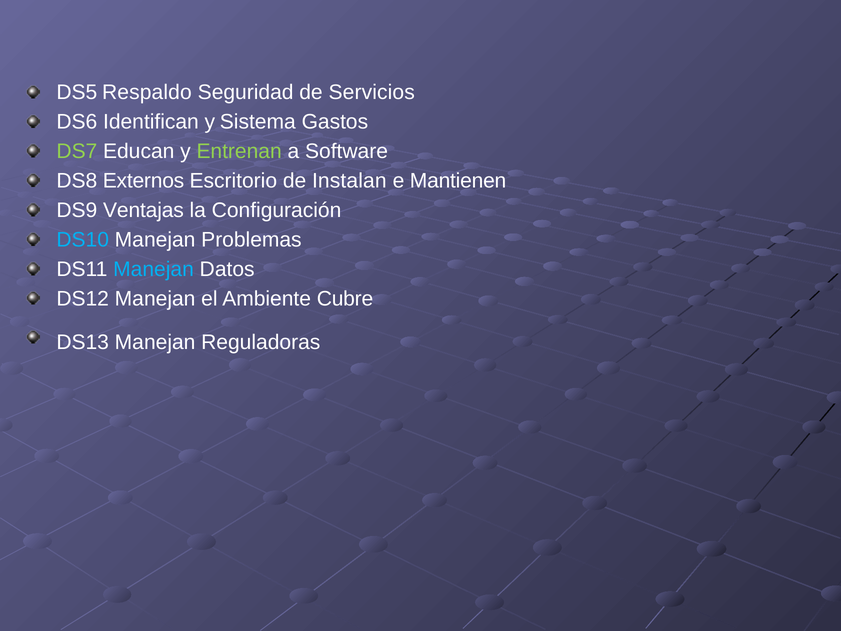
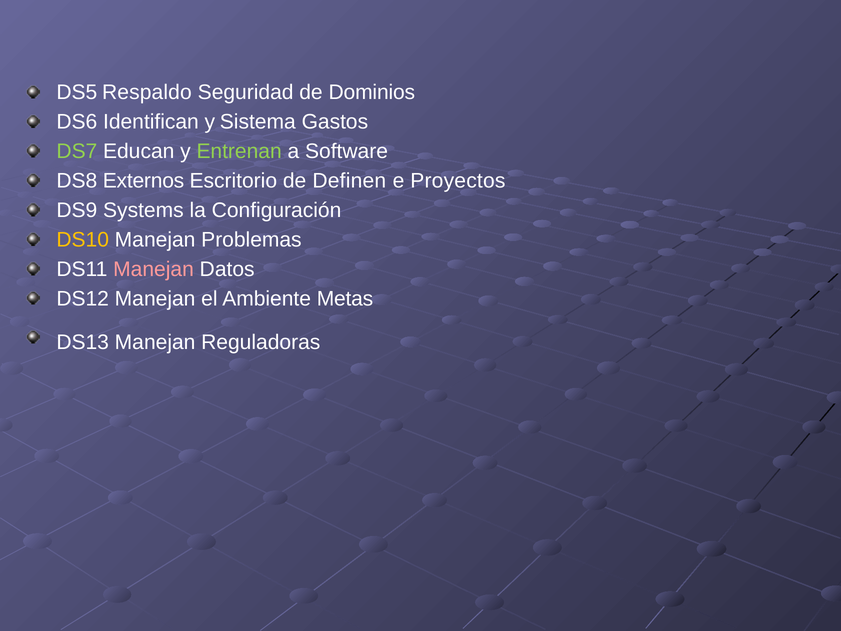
Servicios: Servicios -> Dominios
Instalan: Instalan -> Definen
Mantienen: Mantienen -> Proyectos
Ventajas: Ventajas -> Systems
DS10 colour: light blue -> yellow
Manejan at (154, 269) colour: light blue -> pink
Cubre: Cubre -> Metas
